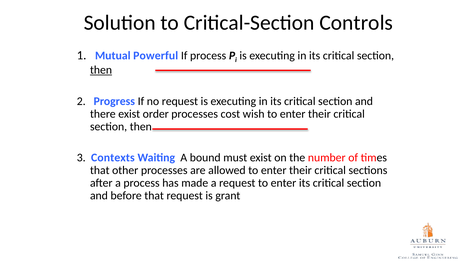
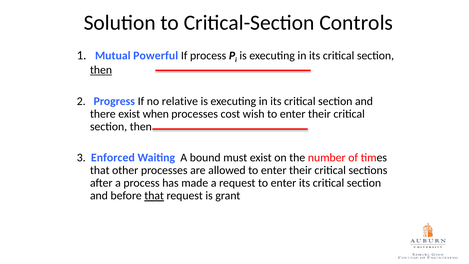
no request: request -> relative
order: order -> when
Contexts: Contexts -> Enforced
that at (154, 196) underline: none -> present
